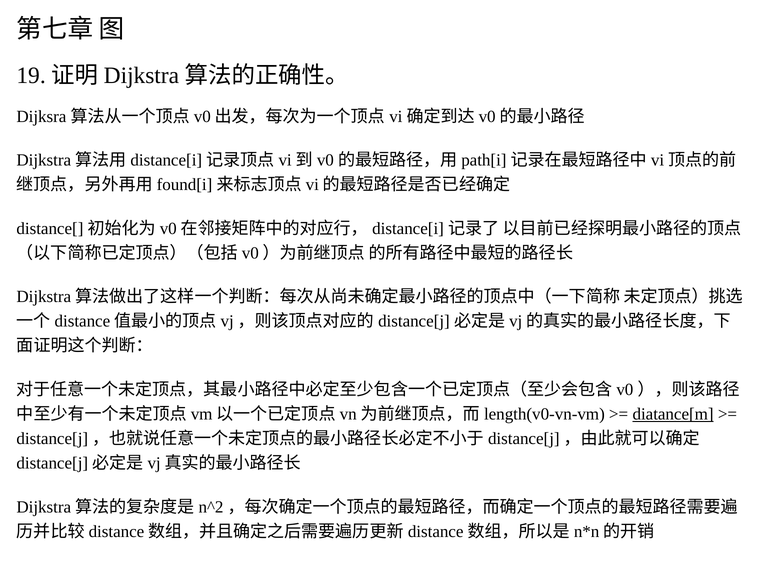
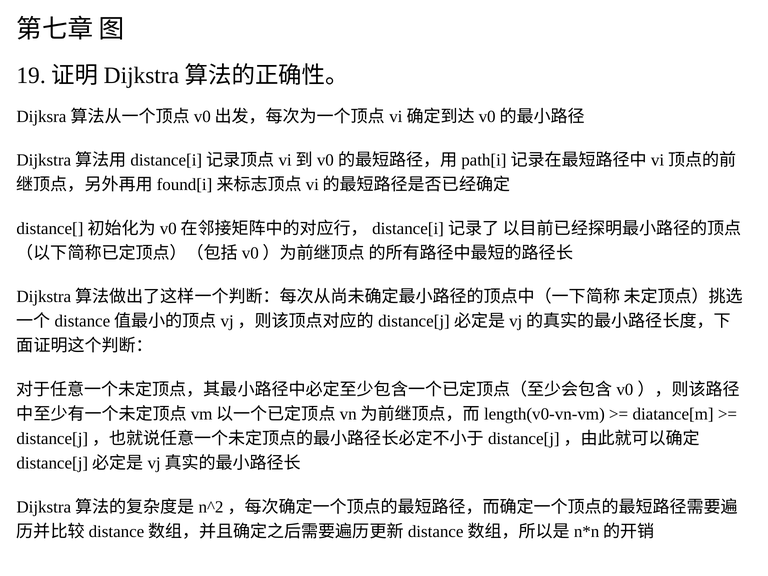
diatance[m underline: present -> none
